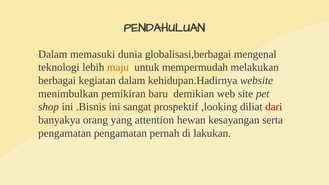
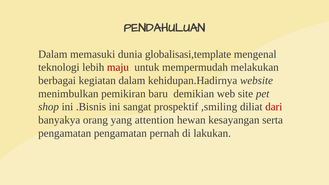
globalisasi,berbagai: globalisasi,berbagai -> globalisasi,template
maju colour: orange -> red
,looking: ,looking -> ,smiling
